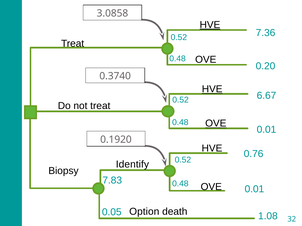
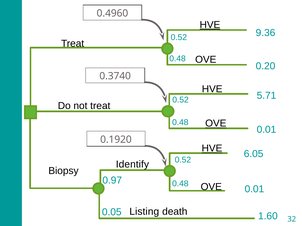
3.0858: 3.0858 -> 0.4960
7.36: 7.36 -> 9.36
HVE at (212, 89) underline: present -> none
6.67: 6.67 -> 5.71
HVE at (212, 149) underline: none -> present
0.76: 0.76 -> 6.05
7.83: 7.83 -> 0.97
Option: Option -> Listing
1.08: 1.08 -> 1.60
